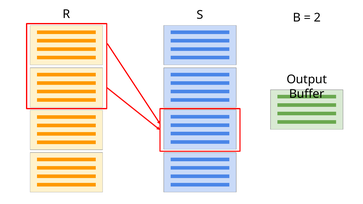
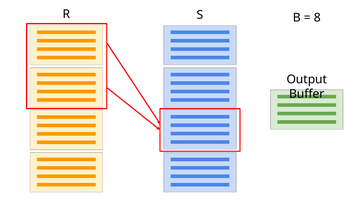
2: 2 -> 8
